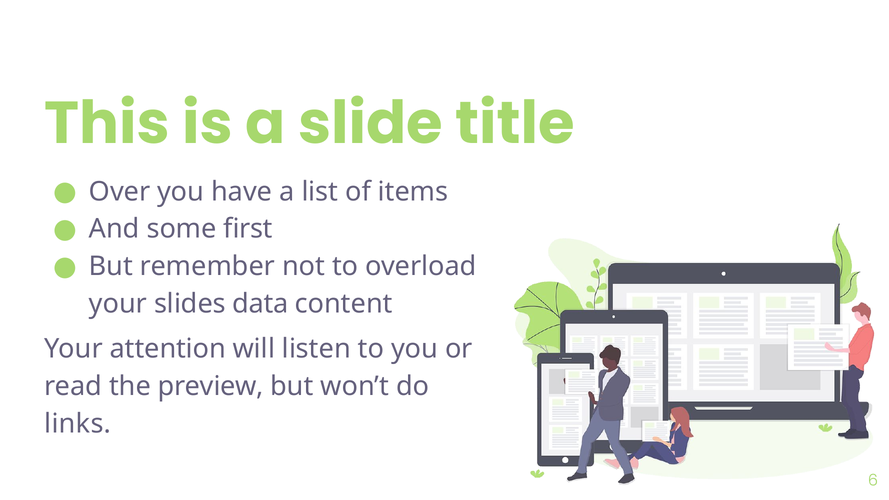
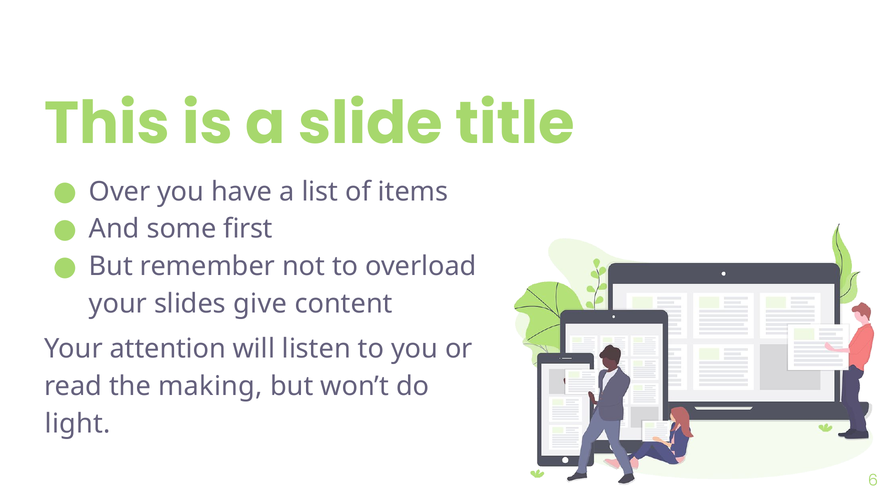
data: data -> give
preview: preview -> making
links: links -> light
